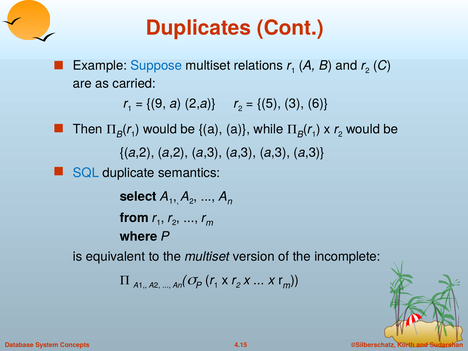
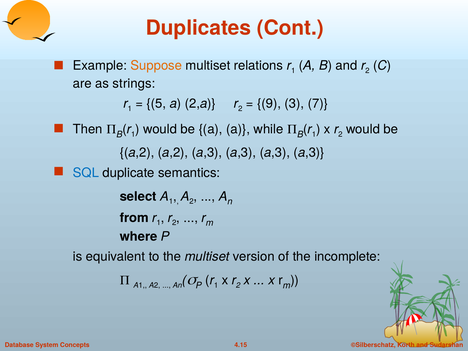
Suppose colour: blue -> orange
carried: carried -> strings
9: 9 -> 5
5: 5 -> 9
6: 6 -> 7
